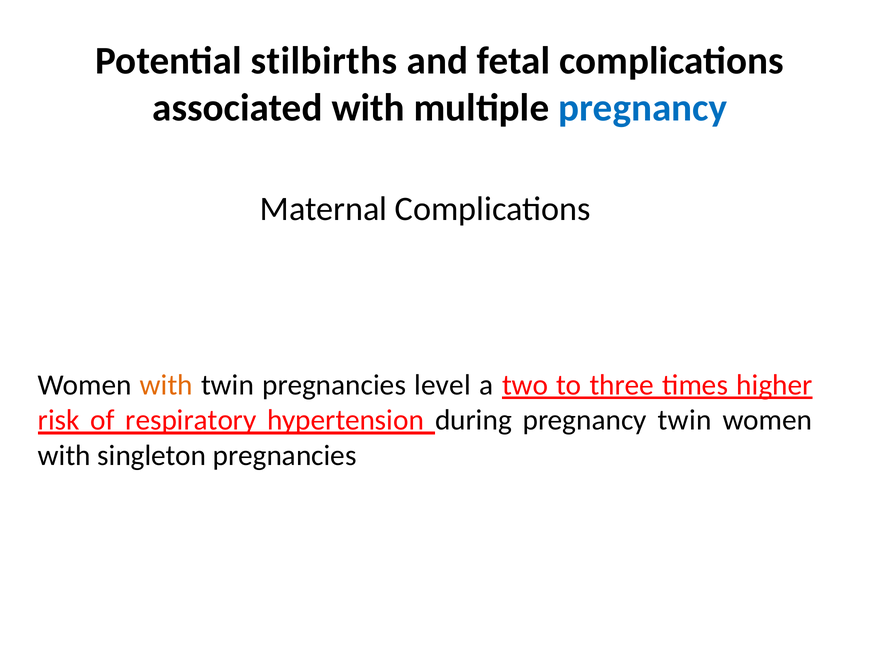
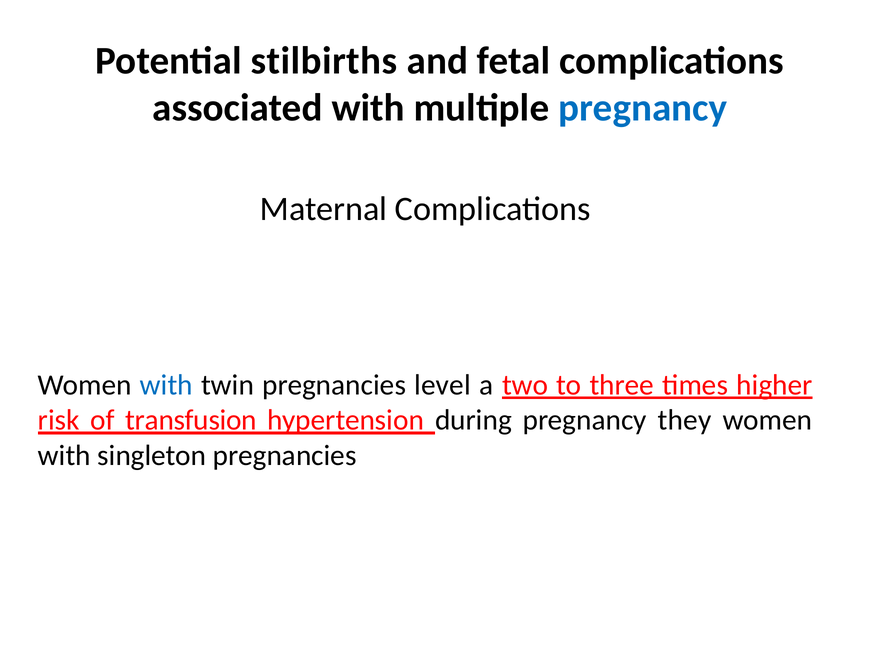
with at (166, 385) colour: orange -> blue
respiratory: respiratory -> transfusion
pregnancy twin: twin -> they
